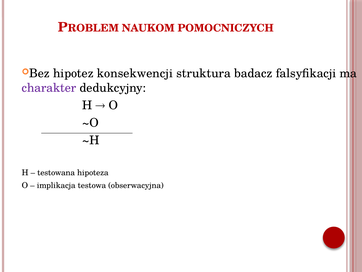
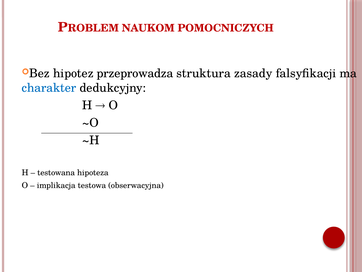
konsekwencji: konsekwencji -> przeprowadza
badacz: badacz -> zasady
charakter colour: purple -> blue
